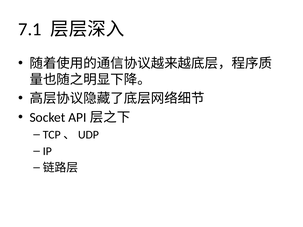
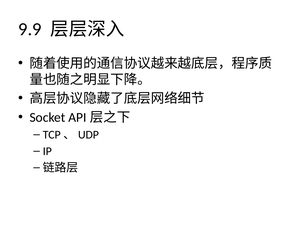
7.1: 7.1 -> 9.9
